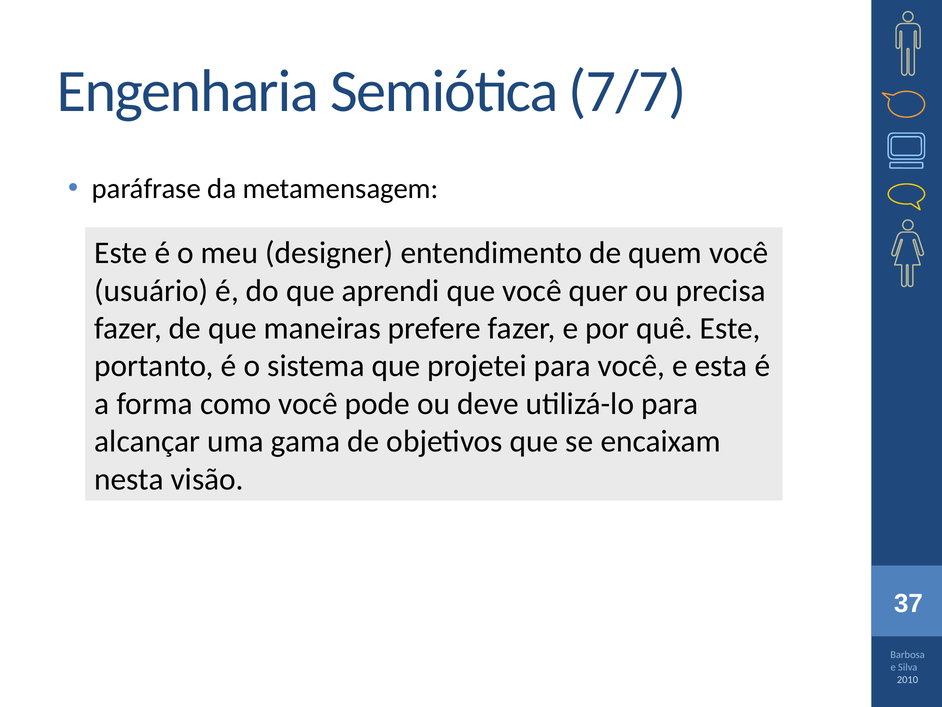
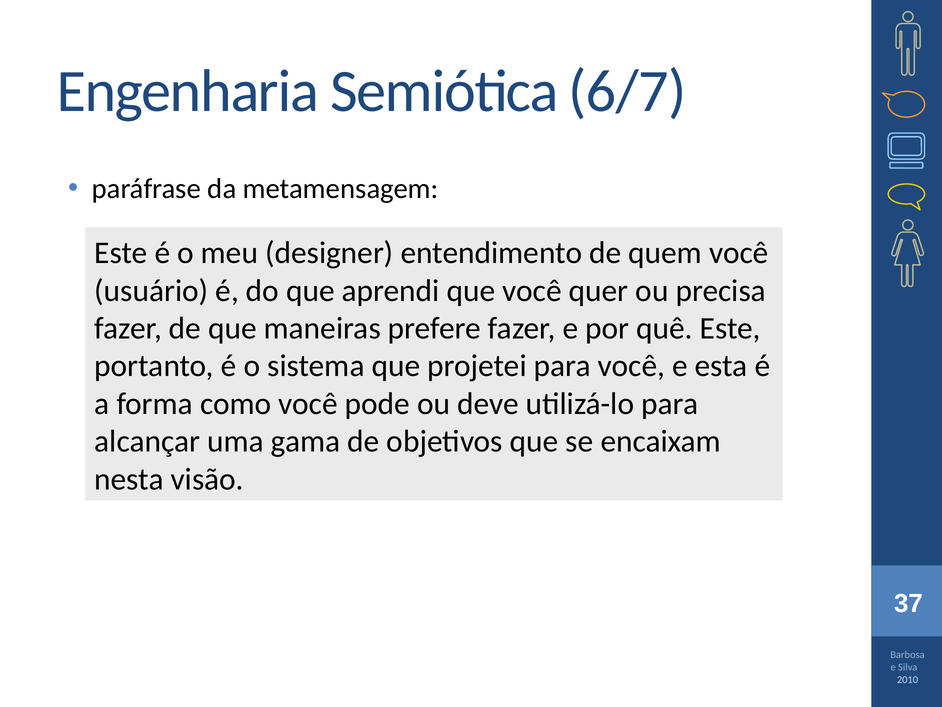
7/7: 7/7 -> 6/7
